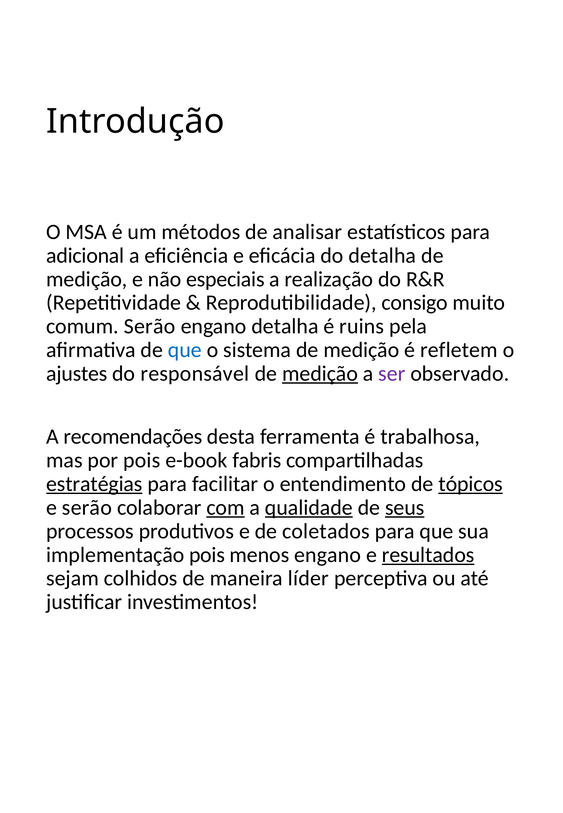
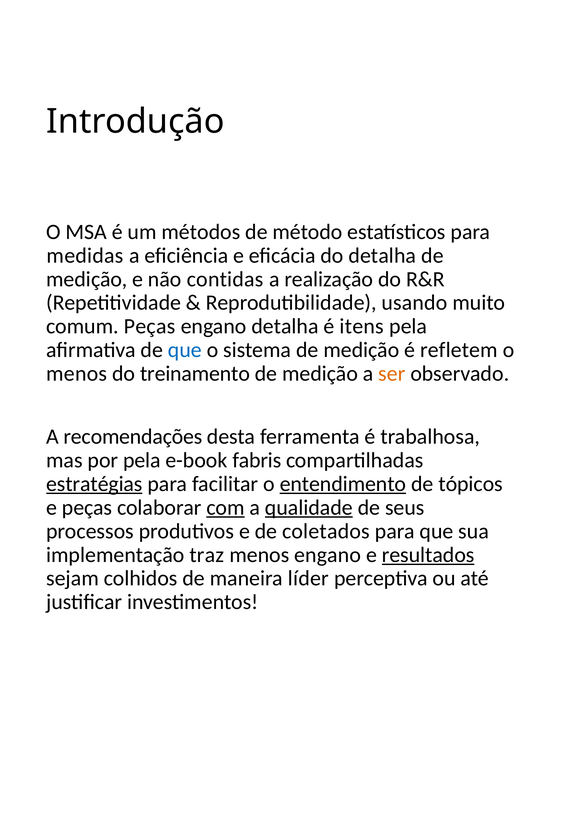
analisar: analisar -> método
adicional: adicional -> medidas
especiais: especiais -> contidas
consigo: consigo -> usando
comum Serão: Serão -> Peças
ruins: ruins -> itens
ajustes at (77, 374): ajustes -> menos
responsável: responsável -> treinamento
medição at (320, 374) underline: present -> none
ser colour: purple -> orange
por pois: pois -> pela
entendimento underline: none -> present
tópicos underline: present -> none
e serão: serão -> peças
seus underline: present -> none
implementação pois: pois -> traz
